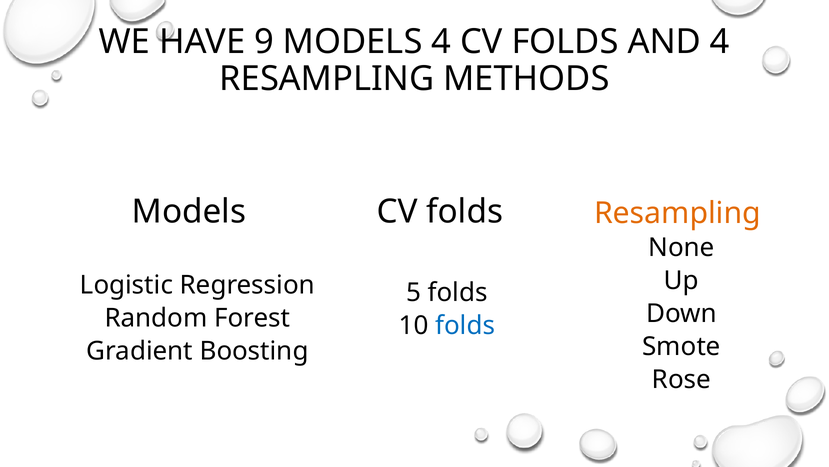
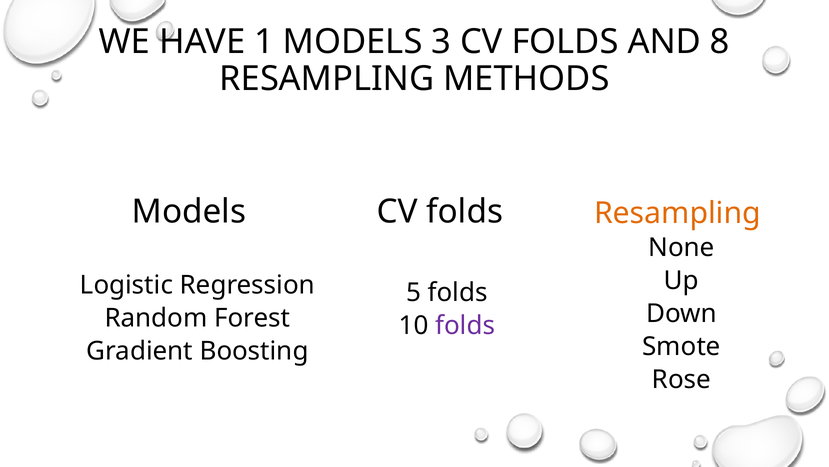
9: 9 -> 1
MODELS 4: 4 -> 3
AND 4: 4 -> 8
folds at (465, 325) colour: blue -> purple
